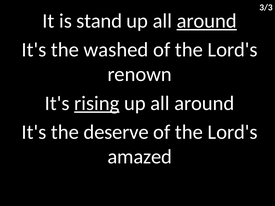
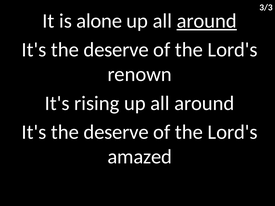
stand: stand -> alone
washed at (116, 50): washed -> deserve
rising underline: present -> none
